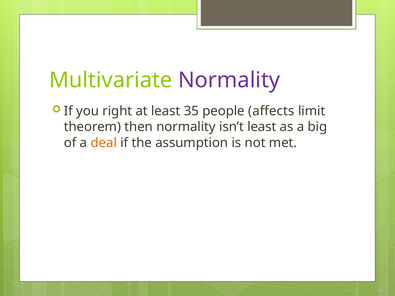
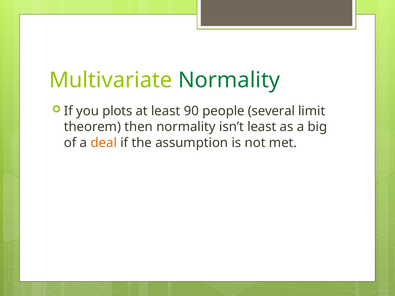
Normality at (229, 80) colour: purple -> green
right: right -> plots
35: 35 -> 90
affects: affects -> several
